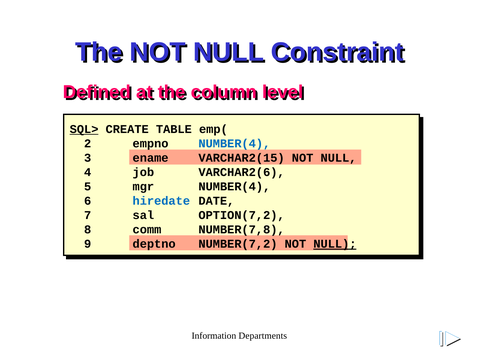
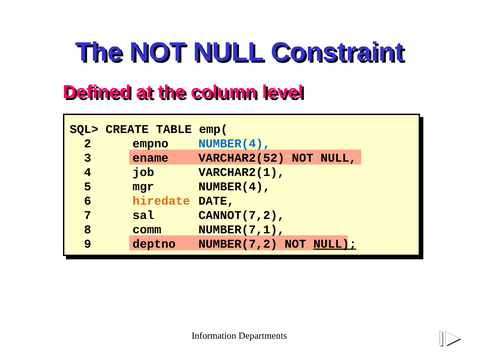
SQL> underline: present -> none
VARCHAR2(15: VARCHAR2(15 -> VARCHAR2(52
VARCHAR2(6: VARCHAR2(6 -> VARCHAR2(1
hiredate colour: blue -> orange
OPTION(7,2: OPTION(7,2 -> CANNOT(7,2
NUMBER(7,8: NUMBER(7,8 -> NUMBER(7,1
